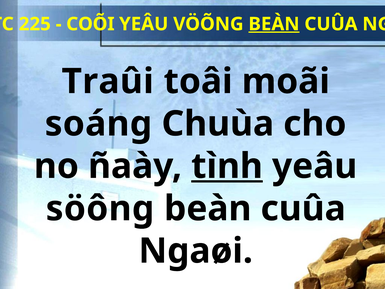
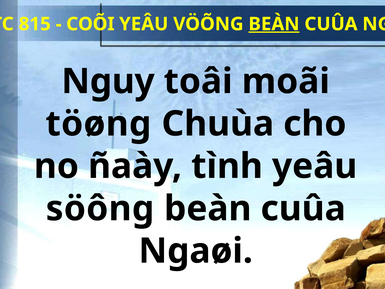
225: 225 -> 815
Traûi: Traûi -> Nguy
soáng: soáng -> töøng
tình underline: present -> none
